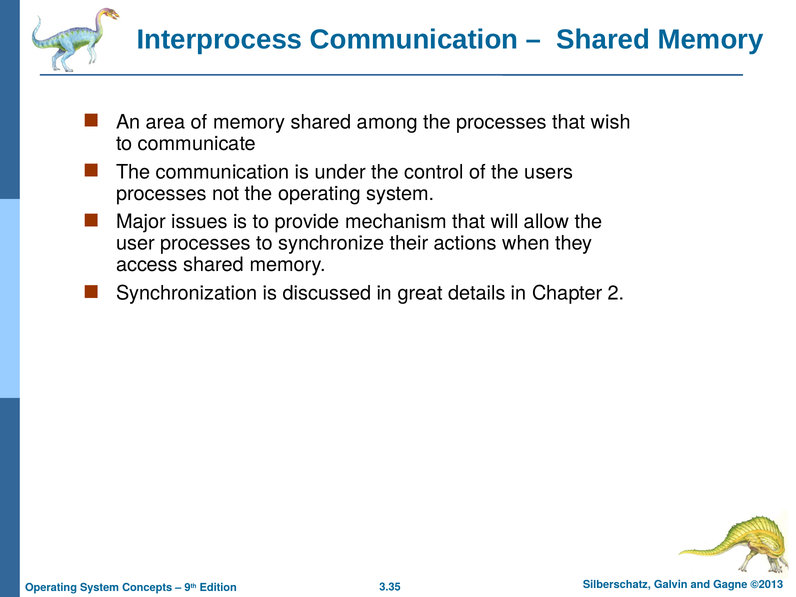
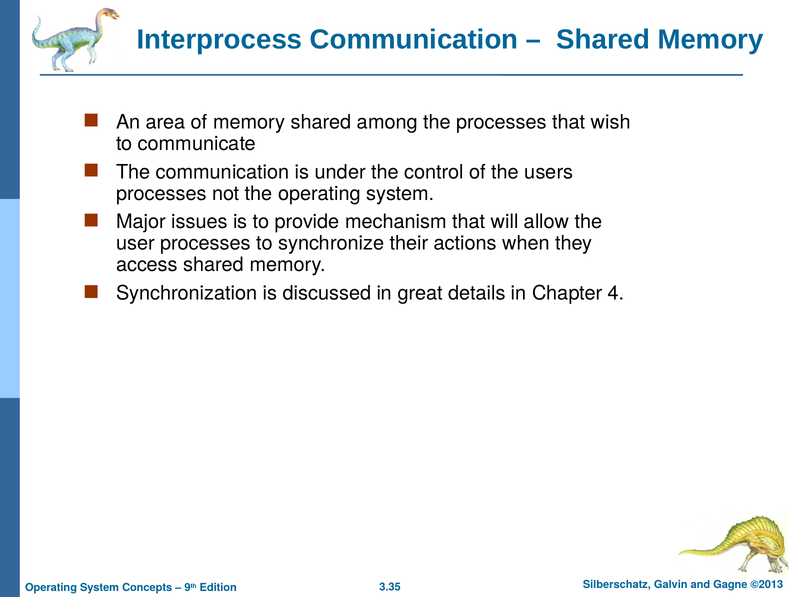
2: 2 -> 4
